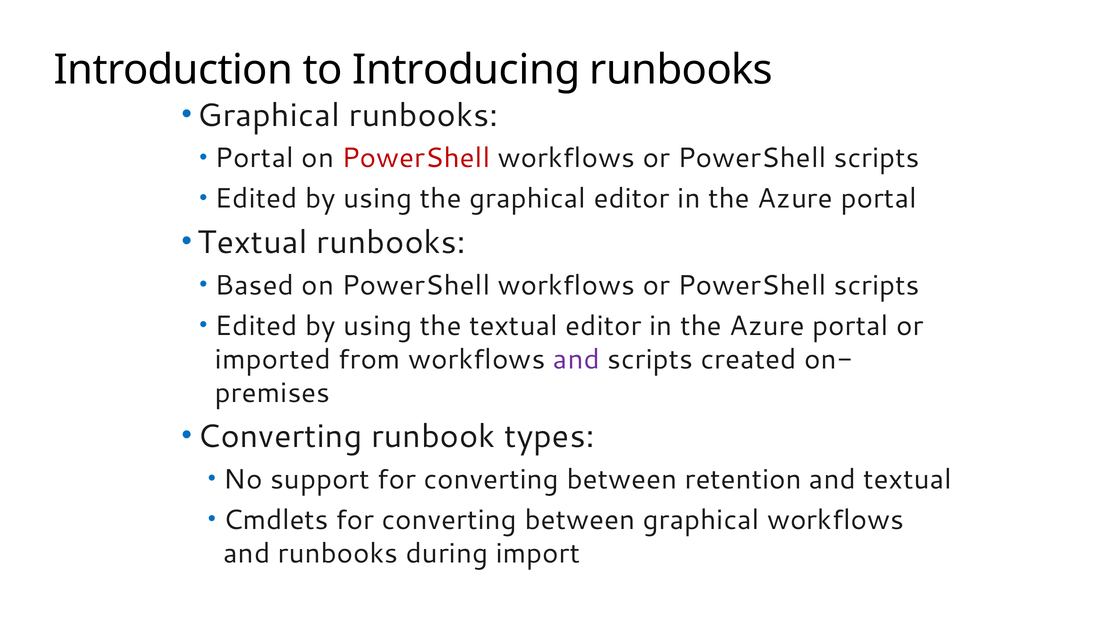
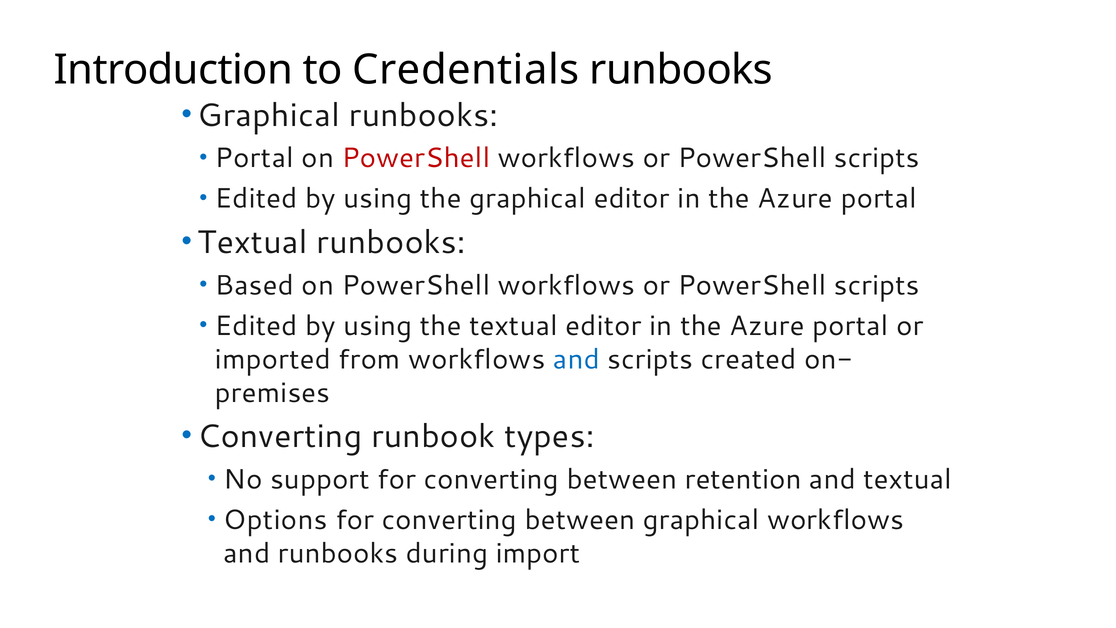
Introducing: Introducing -> Credentials
and at (576, 359) colour: purple -> blue
Cmdlets: Cmdlets -> Options
